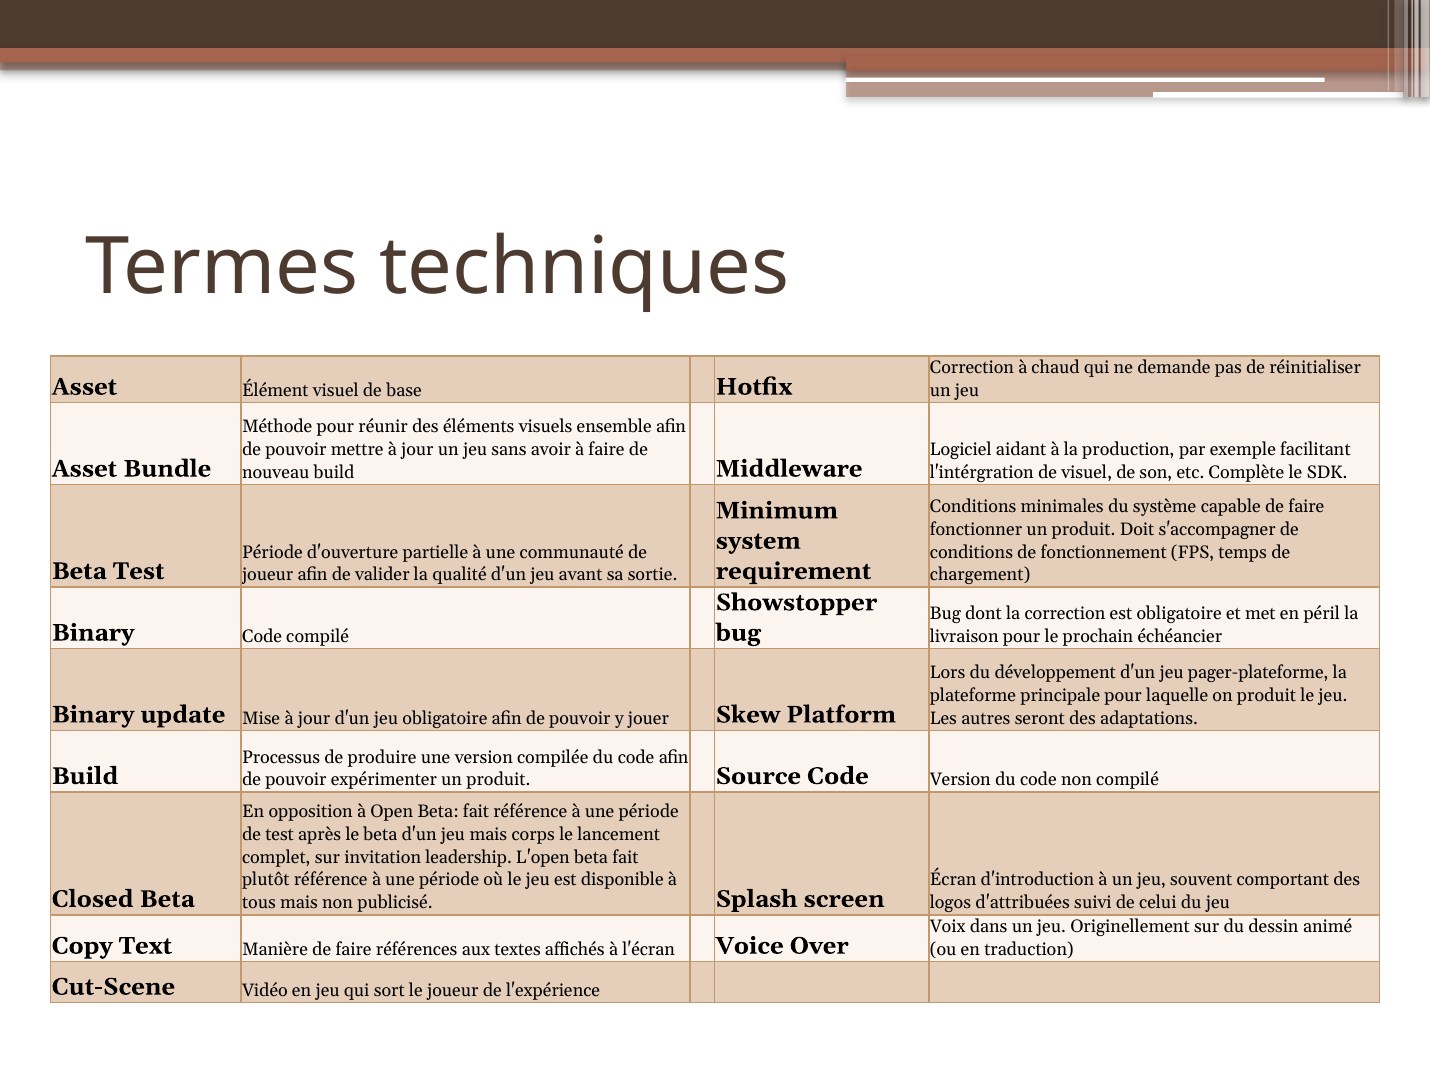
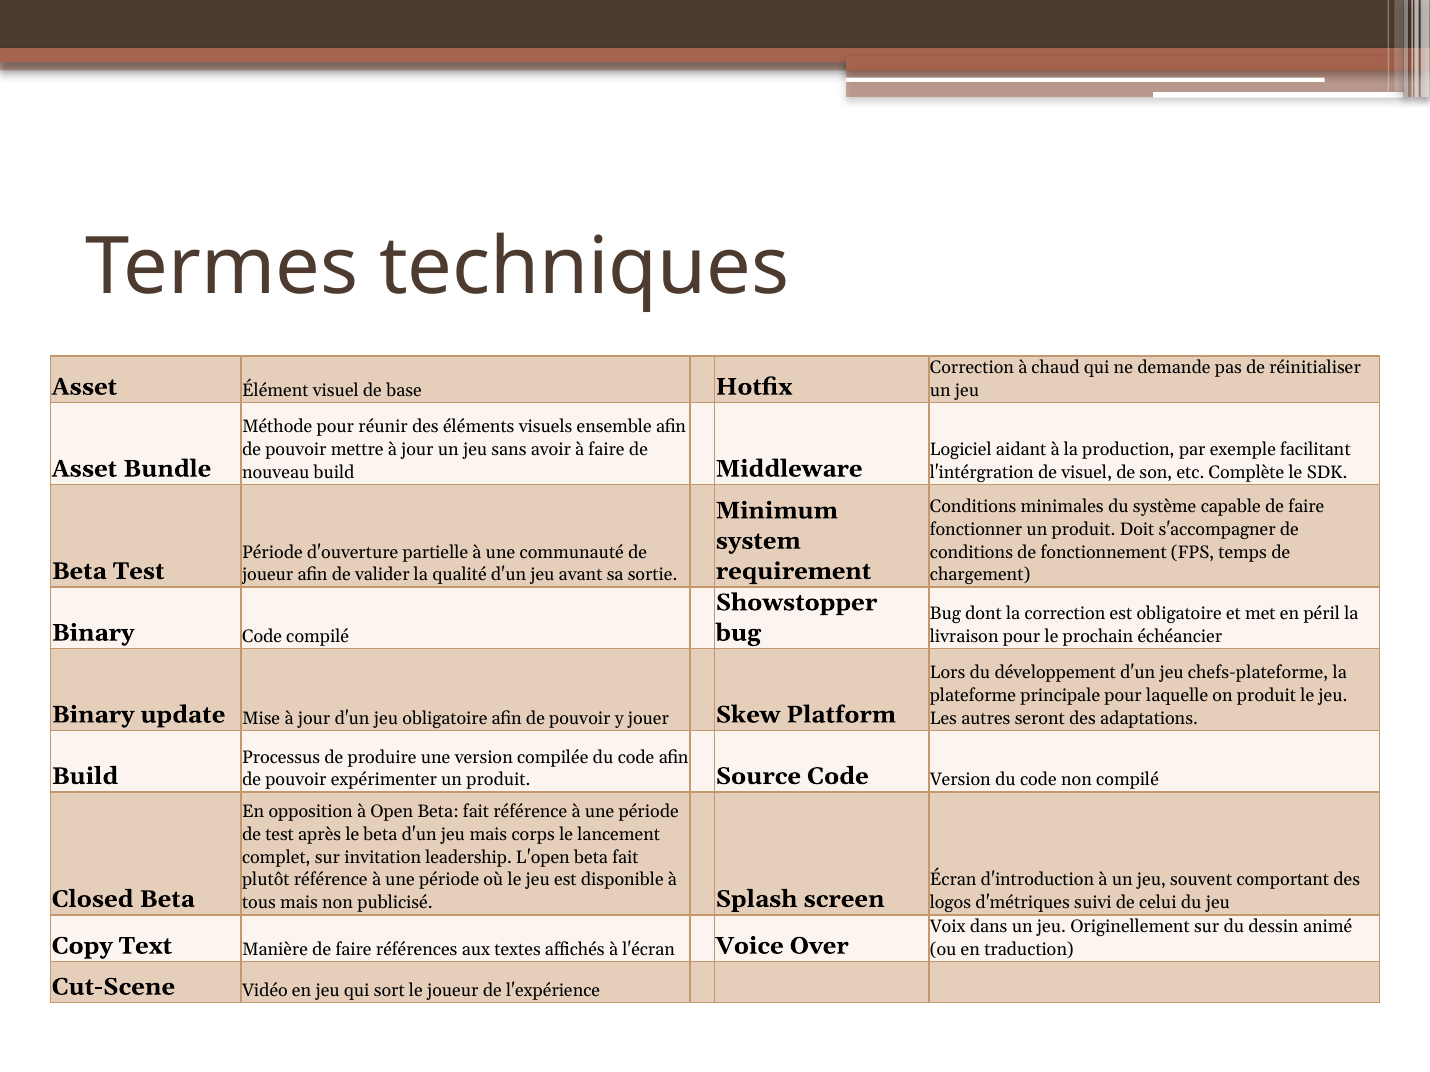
pager-plateforme: pager-plateforme -> chefs-plateforme
d'attribuées: d'attribuées -> d'métriques
